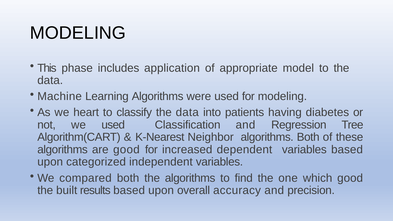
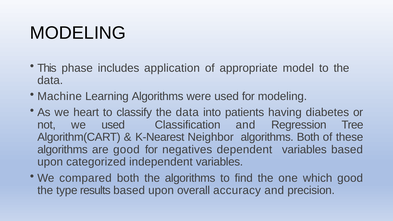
increased: increased -> negatives
built: built -> type
